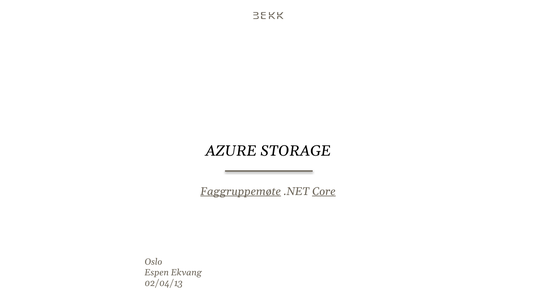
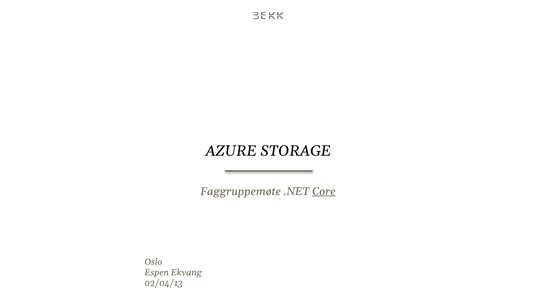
Faggruppemøte underline: present -> none
